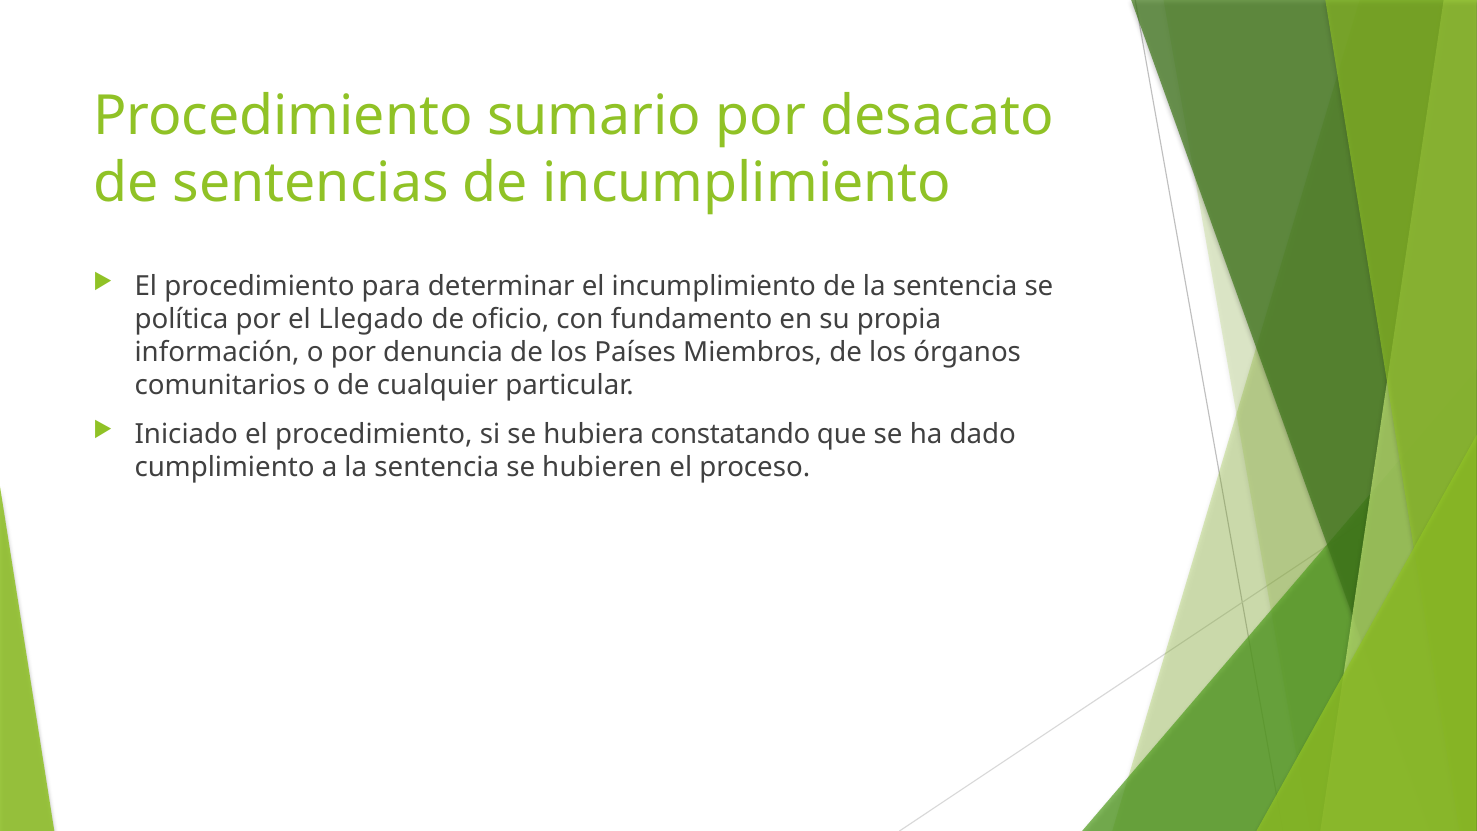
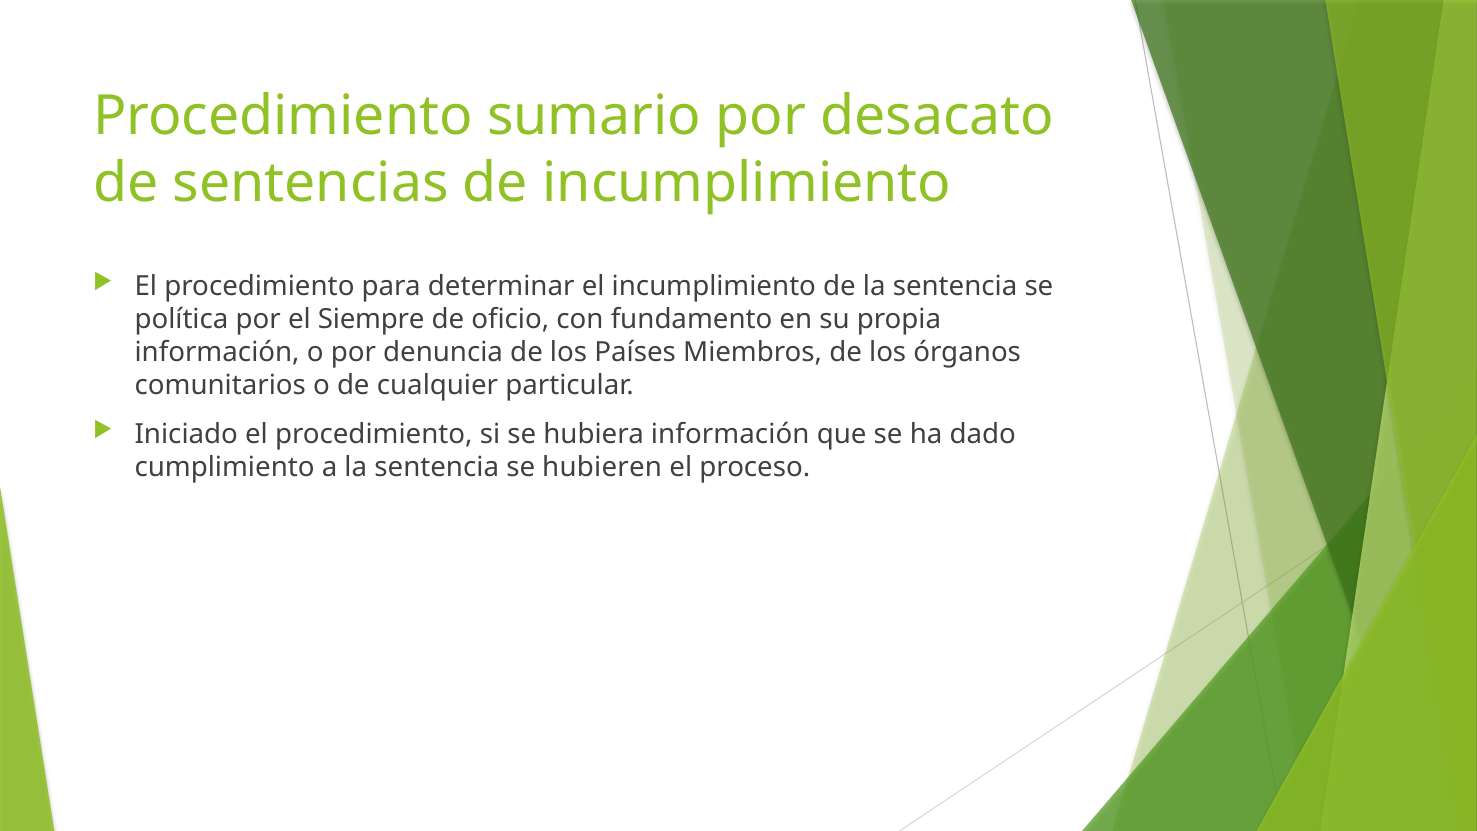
Llegado: Llegado -> Siempre
hubiera constatando: constatando -> información
